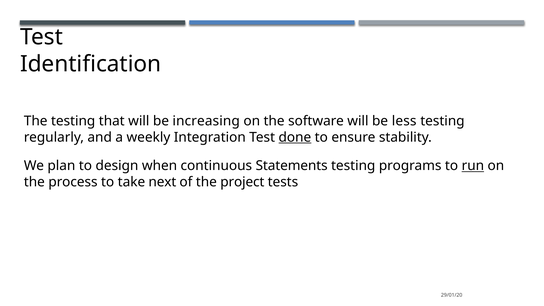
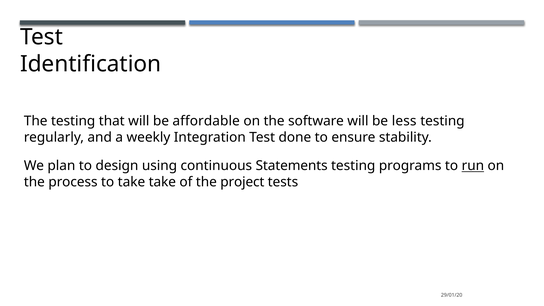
increasing: increasing -> affordable
done underline: present -> none
when: when -> using
take next: next -> take
